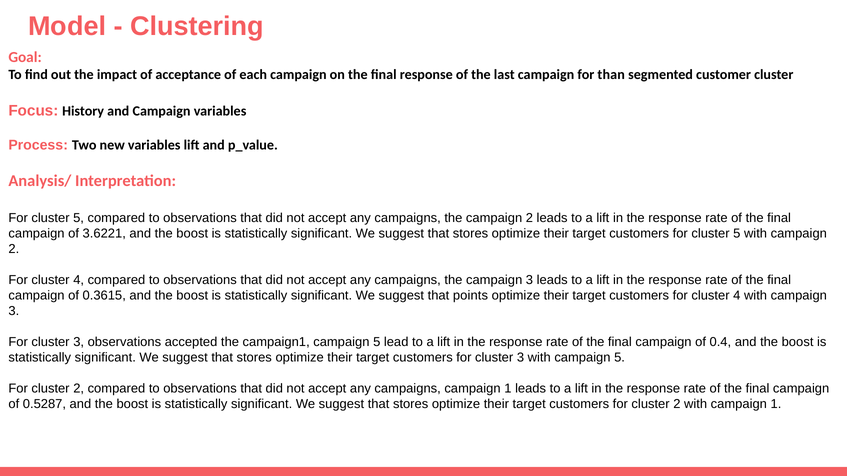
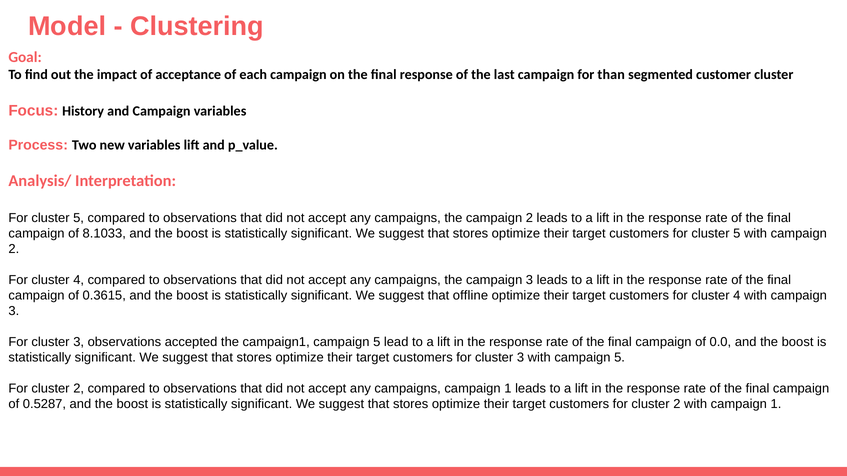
3.6221: 3.6221 -> 8.1033
points: points -> offline
0.4: 0.4 -> 0.0
